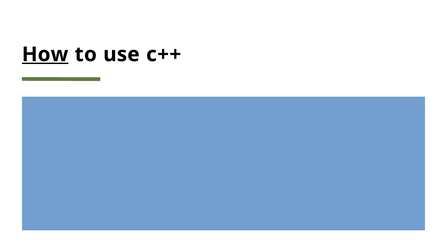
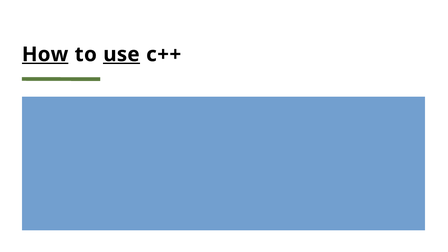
use underline: none -> present
